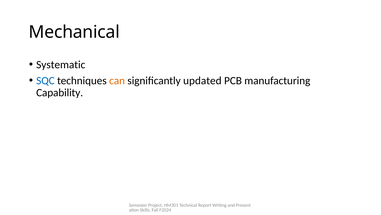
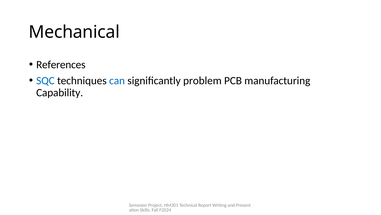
Systematic: Systematic -> References
can colour: orange -> blue
updated: updated -> problem
